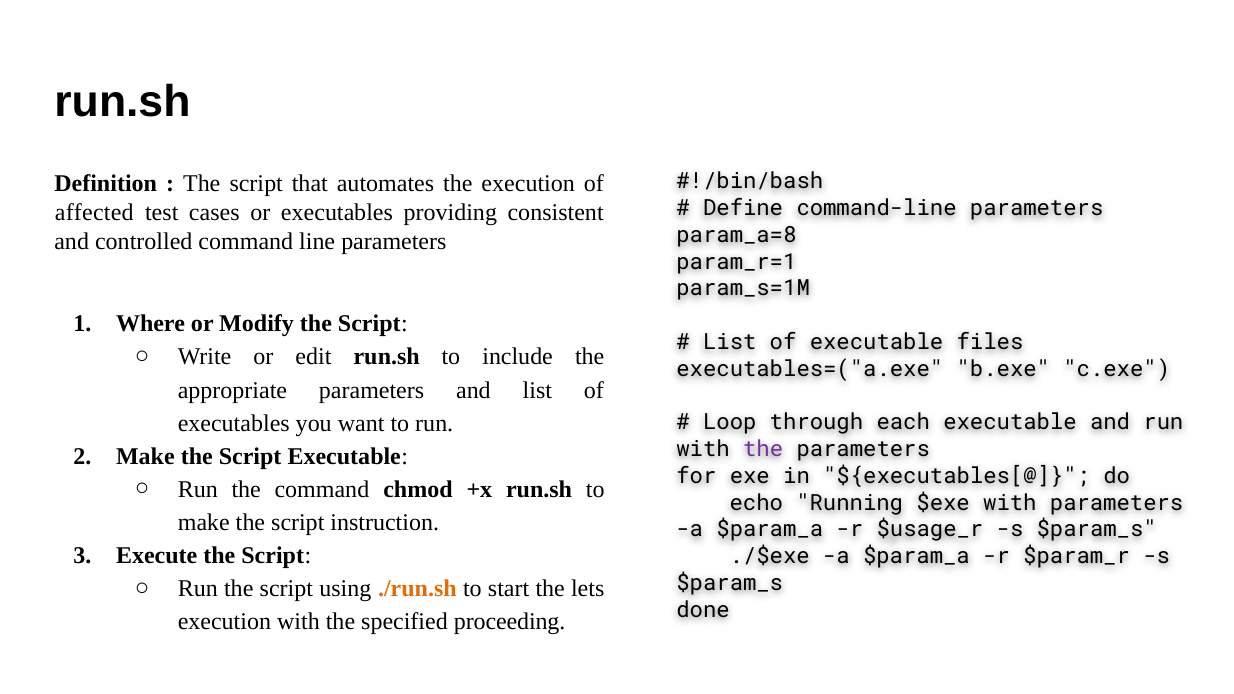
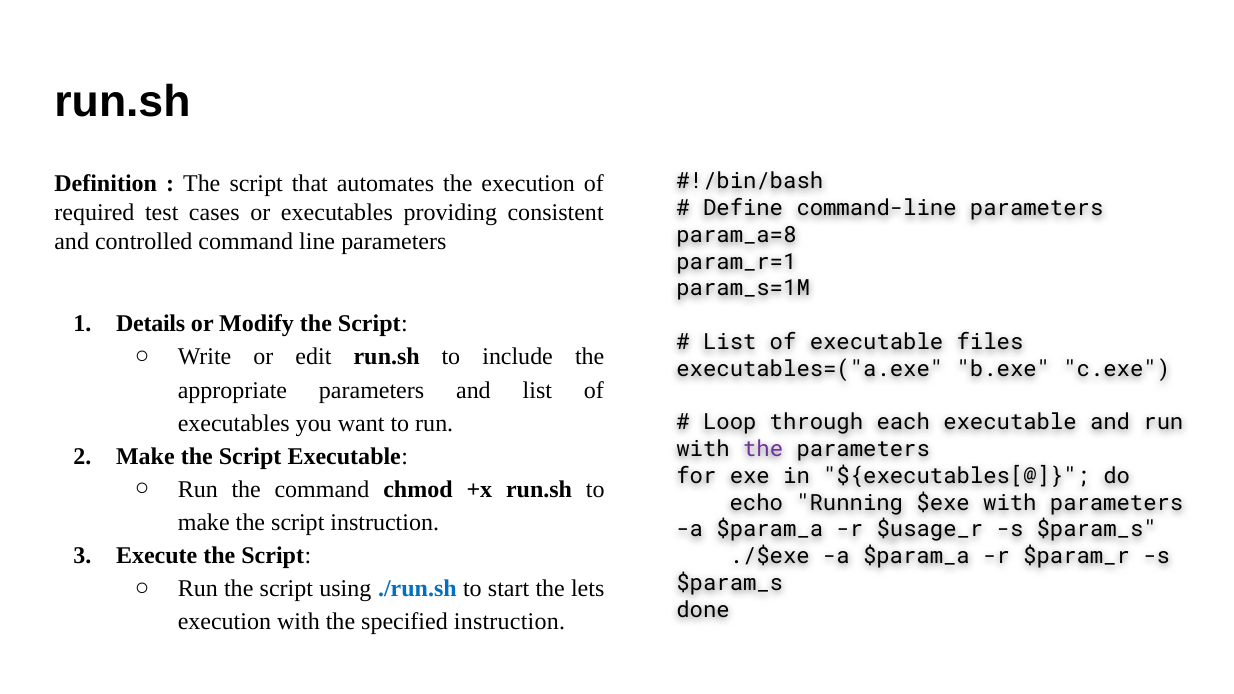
affected: affected -> required
Where: Where -> Details
./run.sh colour: orange -> blue
specified proceeding: proceeding -> instruction
